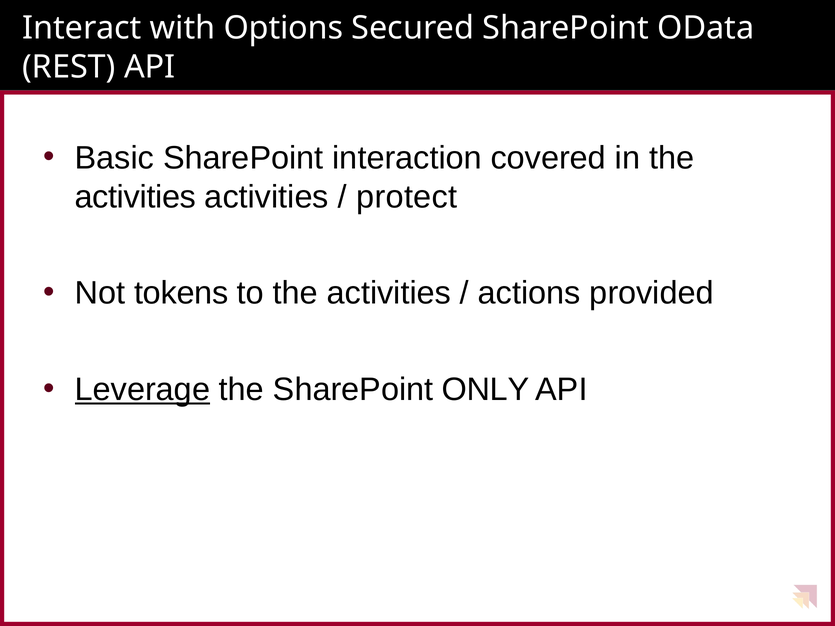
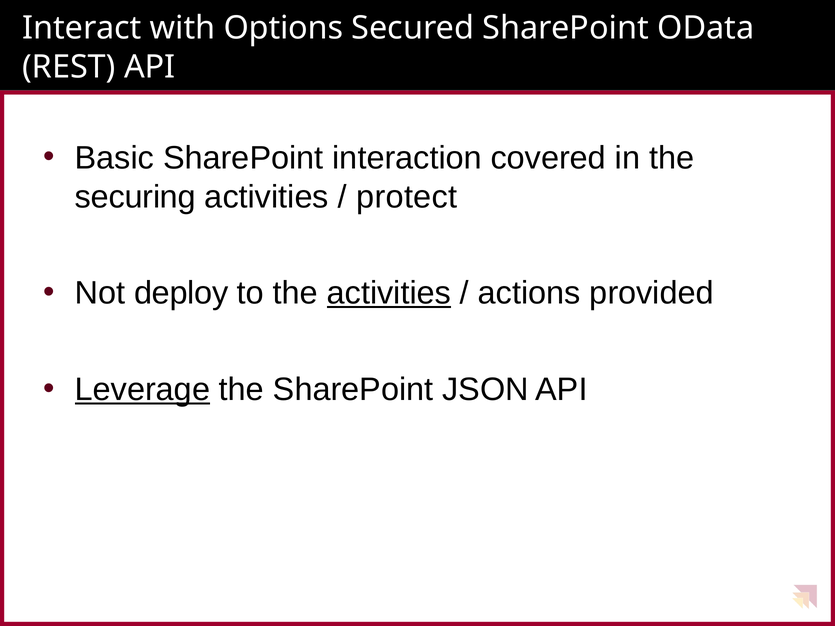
activities at (135, 197): activities -> securing
tokens: tokens -> deploy
activities at (389, 293) underline: none -> present
ONLY: ONLY -> JSON
